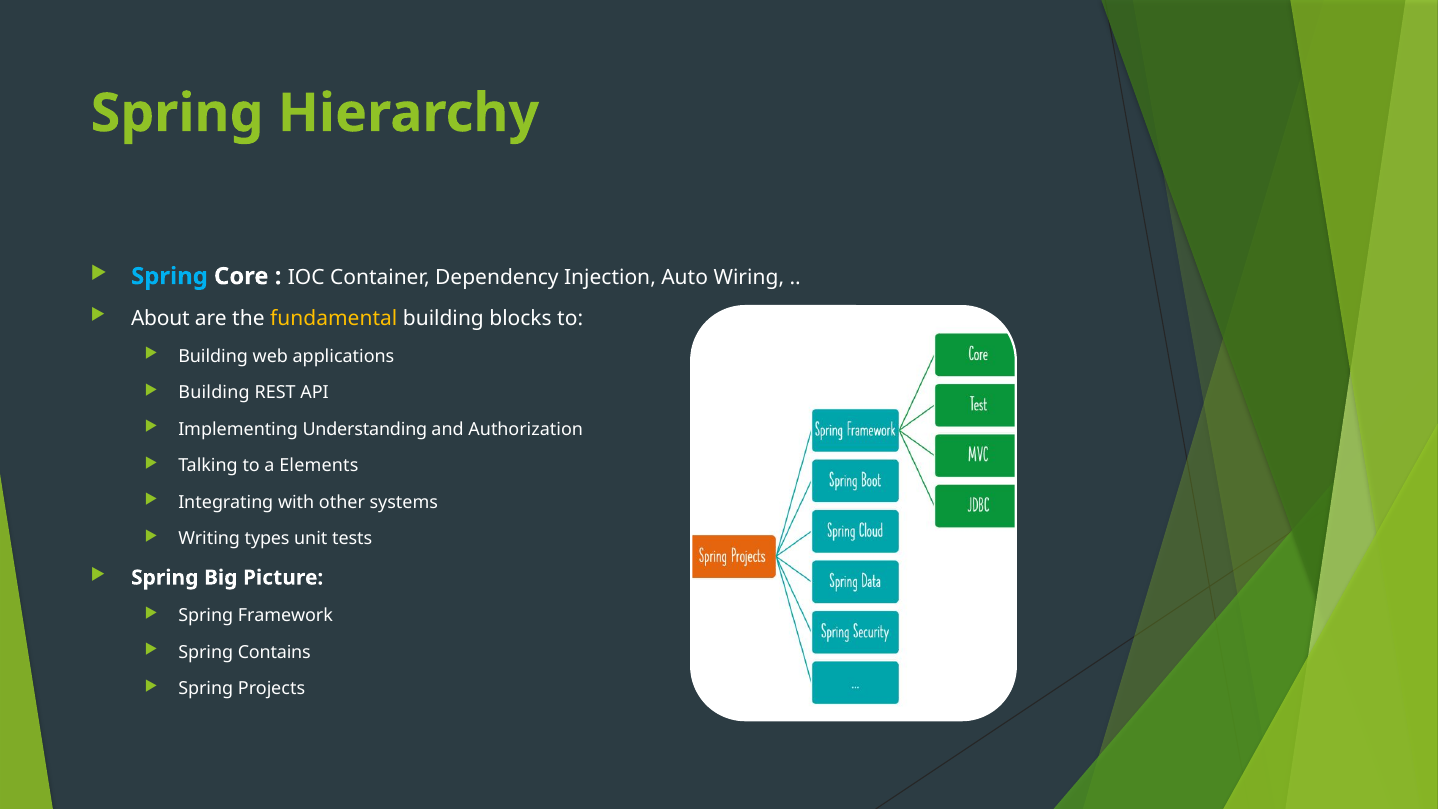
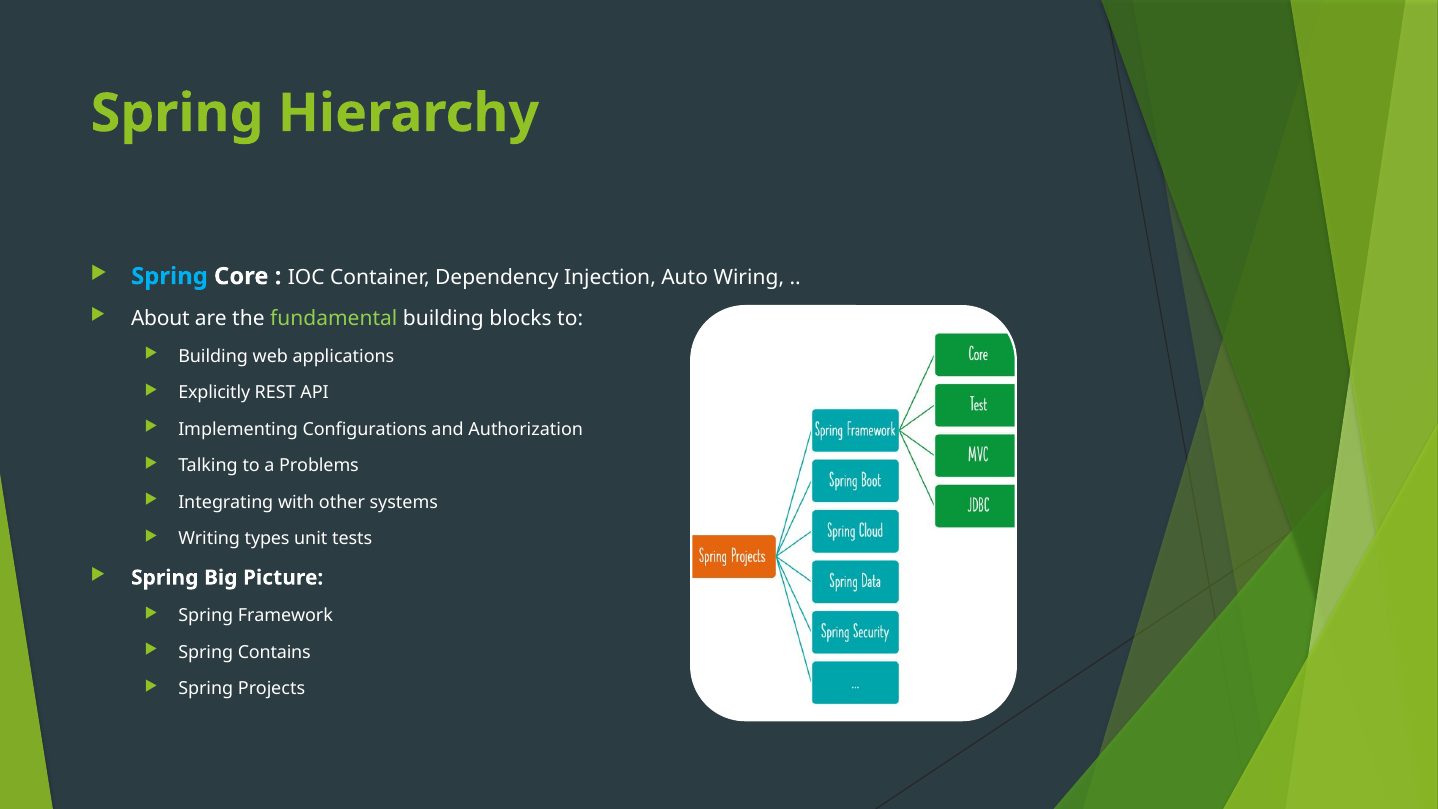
fundamental colour: yellow -> light green
Building at (214, 393): Building -> Explicitly
Understanding: Understanding -> Configurations
Elements: Elements -> Problems
